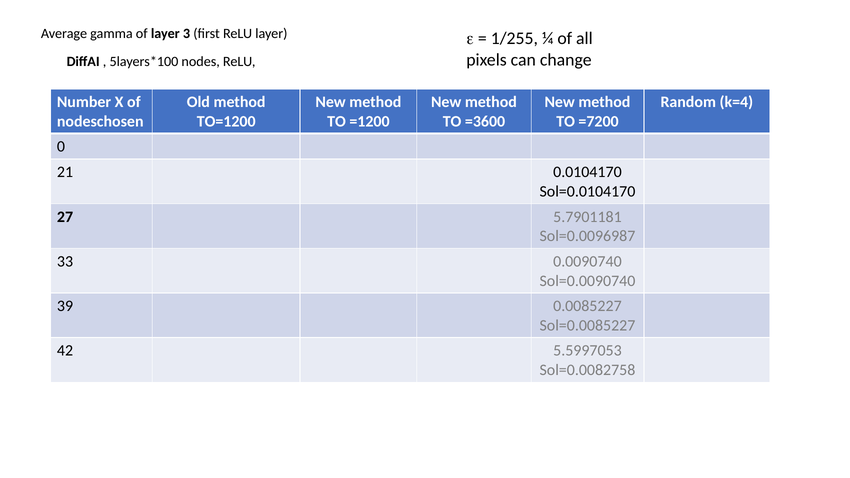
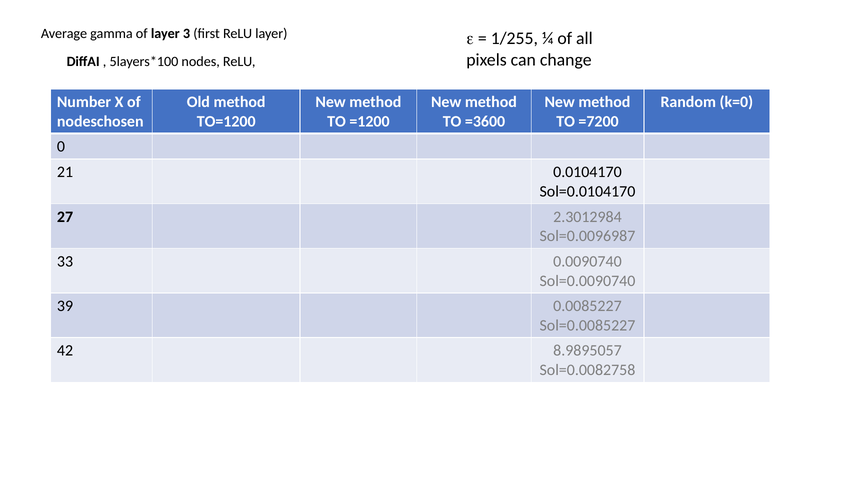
k=4: k=4 -> k=0
5.7901181: 5.7901181 -> 2.3012984
5.5997053: 5.5997053 -> 8.9895057
